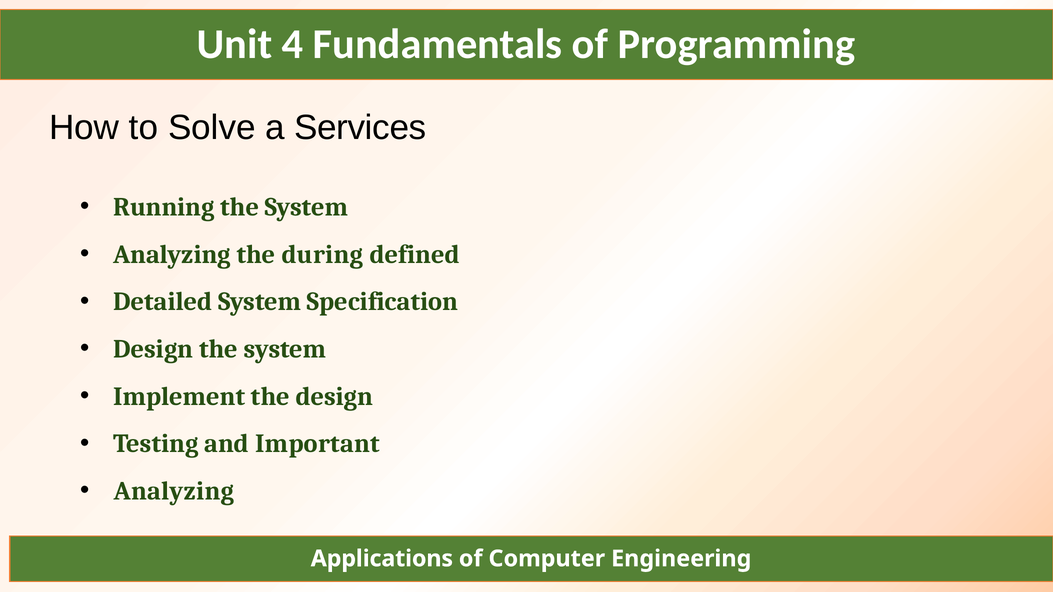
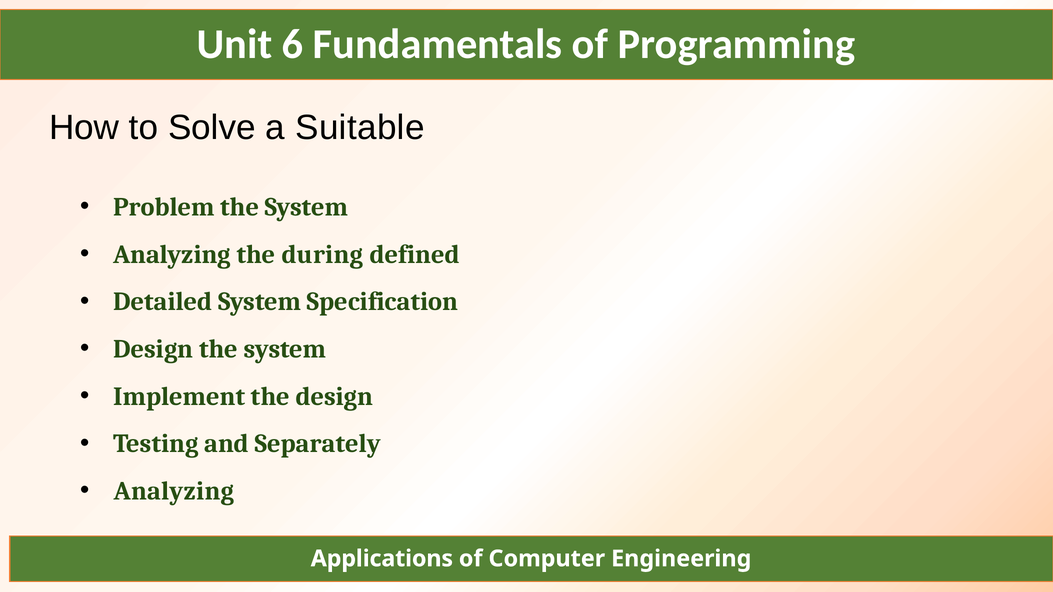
4: 4 -> 6
Services: Services -> Suitable
Running: Running -> Problem
Important: Important -> Separately
